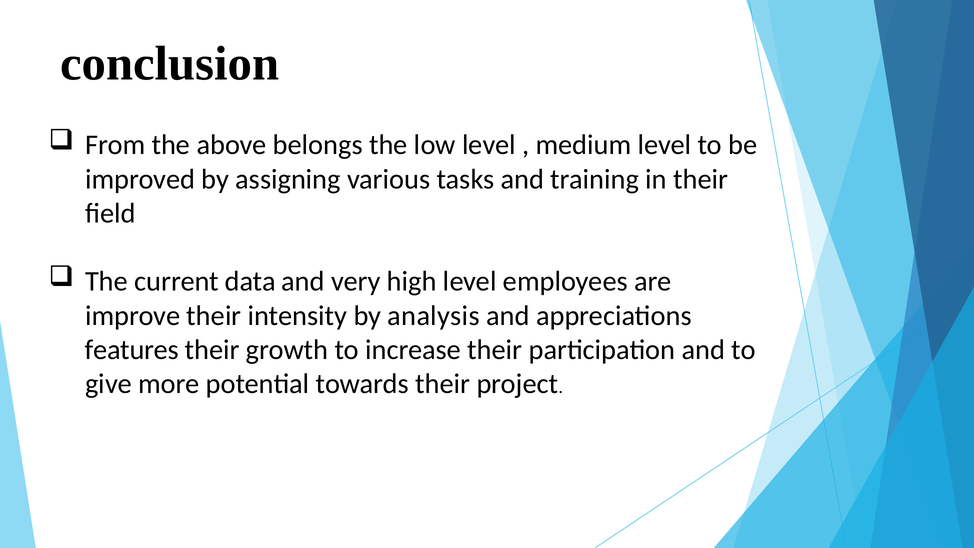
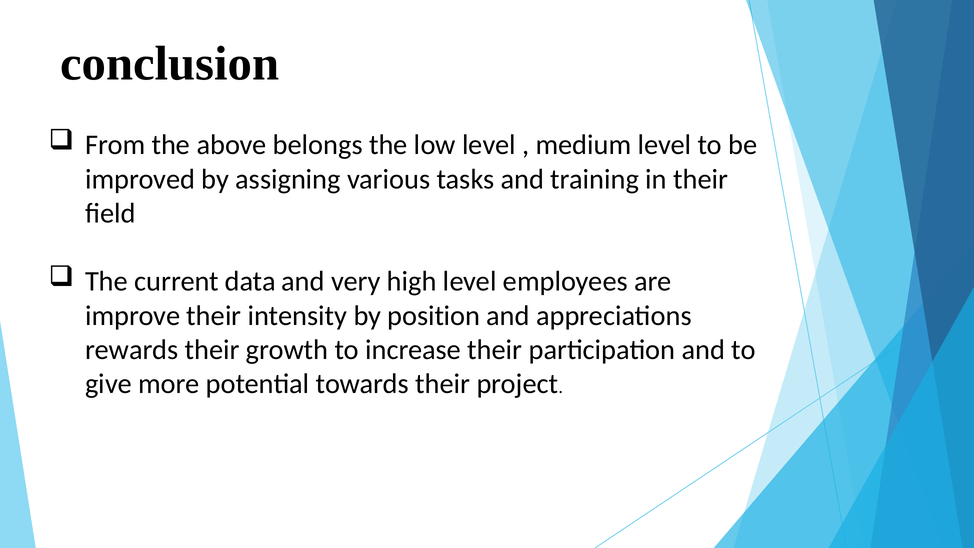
analysis: analysis -> position
features: features -> rewards
